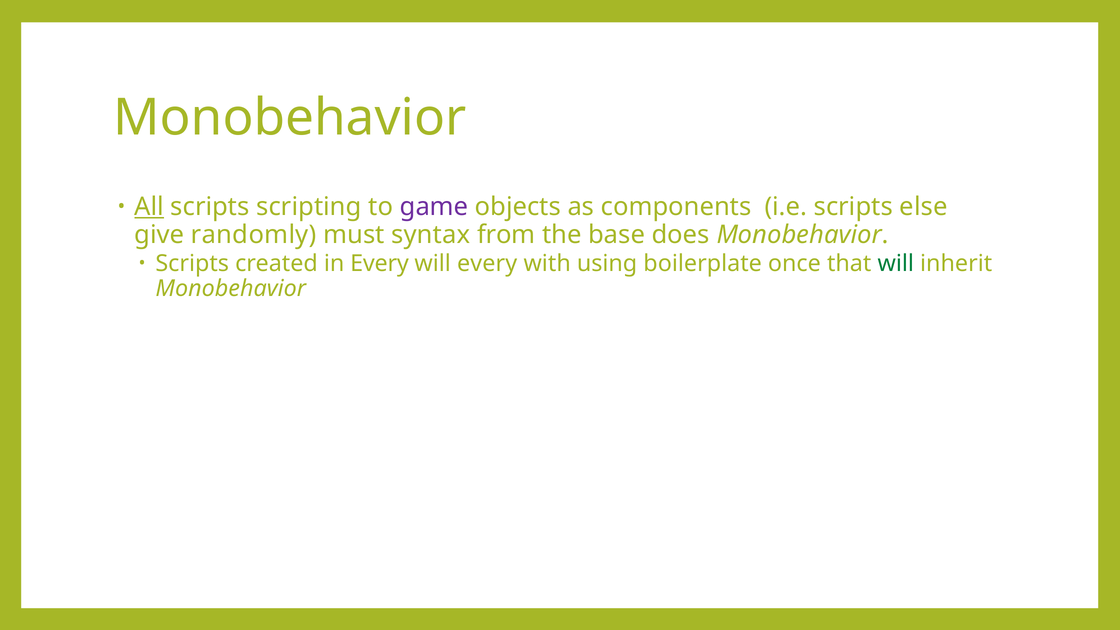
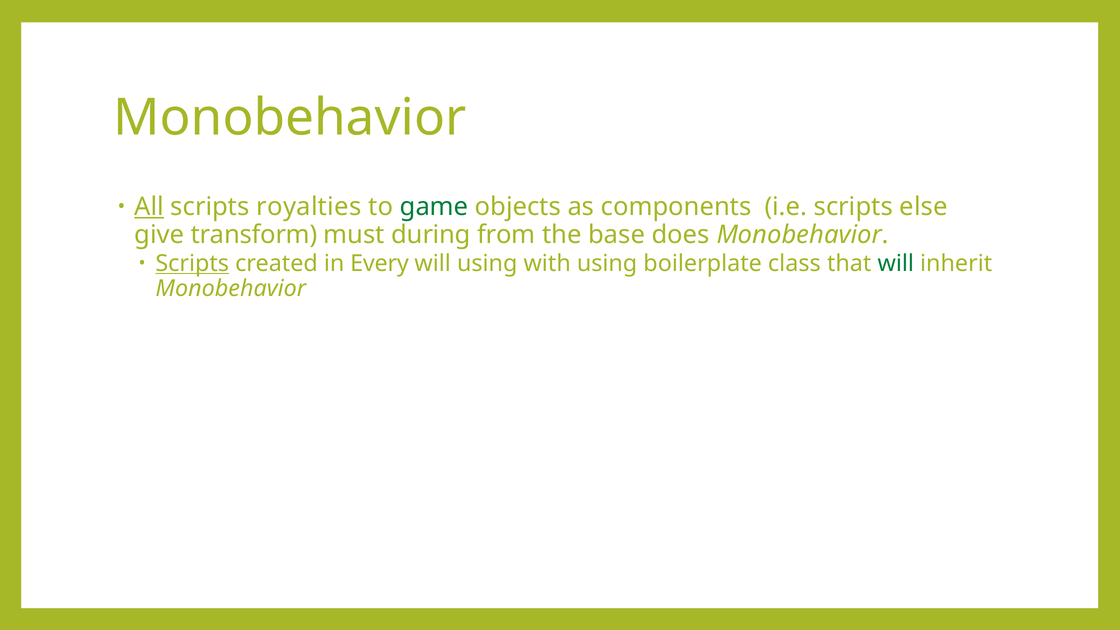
scripting: scripting -> royalties
game colour: purple -> green
randomly: randomly -> transform
syntax: syntax -> during
Scripts at (192, 263) underline: none -> present
will every: every -> using
once: once -> class
